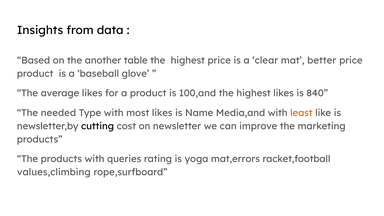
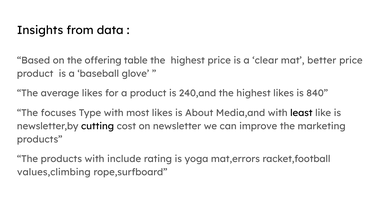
another: another -> offering
100,and: 100,and -> 240,and
needed: needed -> focuses
Name: Name -> About
least colour: orange -> black
queries: queries -> include
